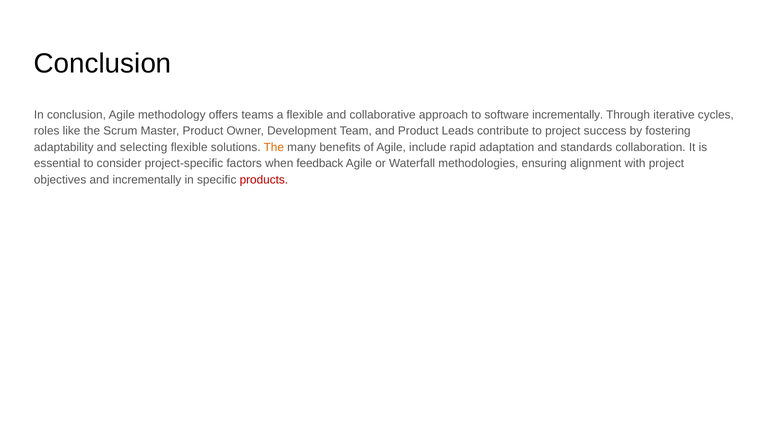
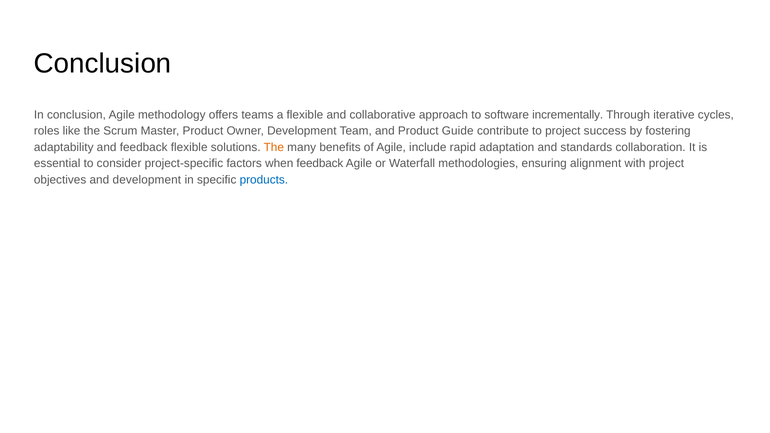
Leads: Leads -> Guide
and selecting: selecting -> feedback
and incrementally: incrementally -> development
products colour: red -> blue
